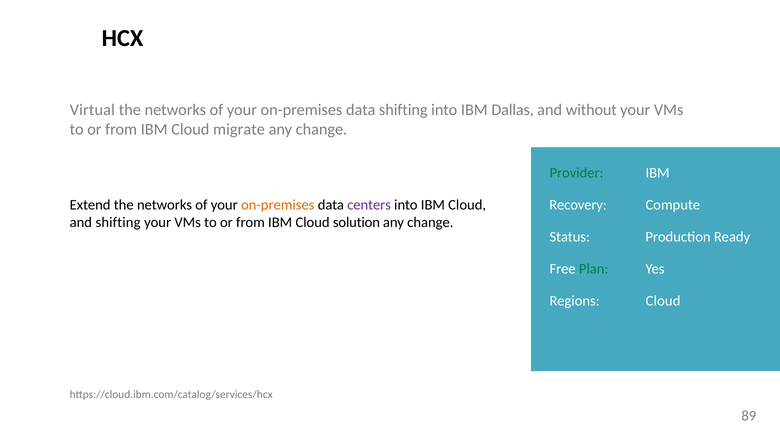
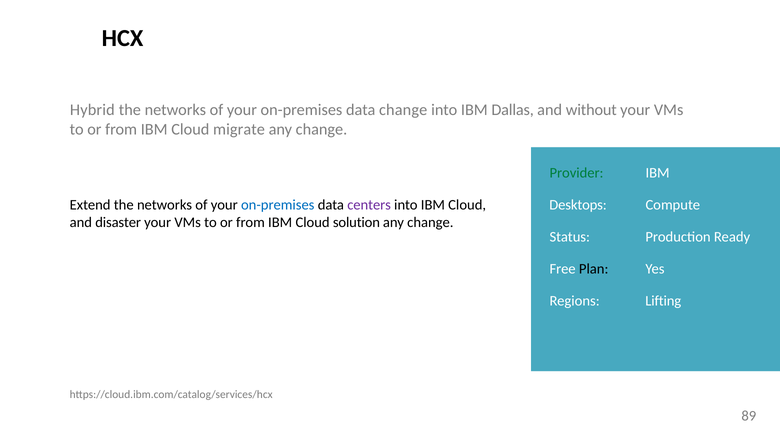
Virtual: Virtual -> Hybrid
data shifting: shifting -> change
on-premises at (278, 205) colour: orange -> blue
Recovery: Recovery -> Desktops
and shifting: shifting -> disaster
Plan colour: green -> black
Regions Cloud: Cloud -> Lifting
